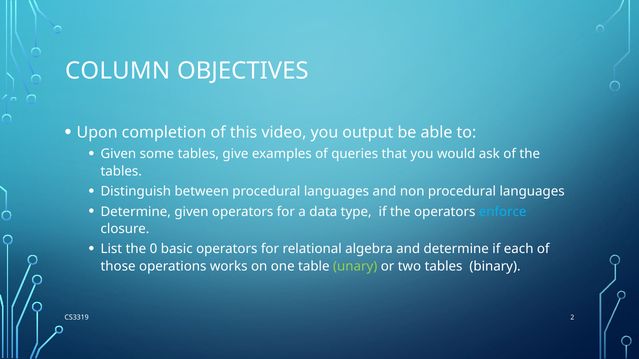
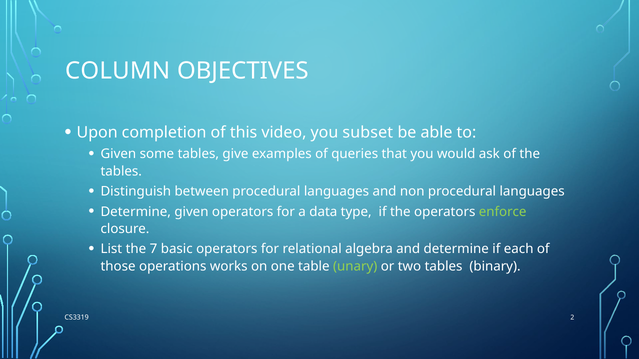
output: output -> subset
enforce colour: light blue -> light green
0: 0 -> 7
